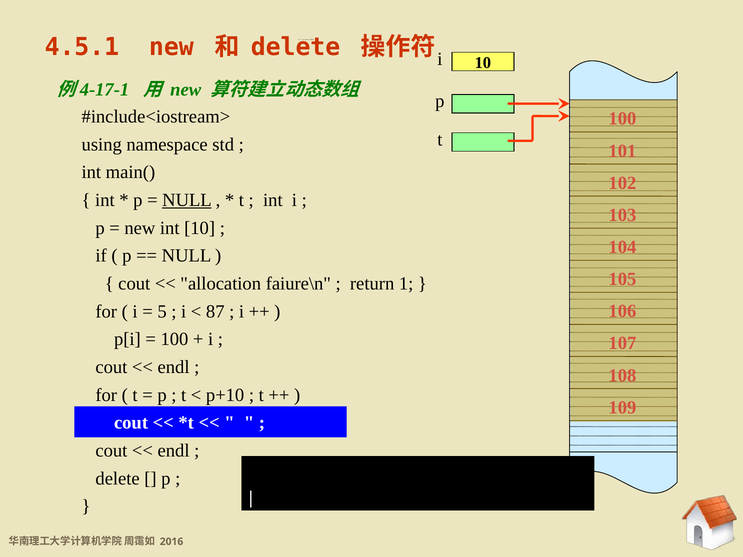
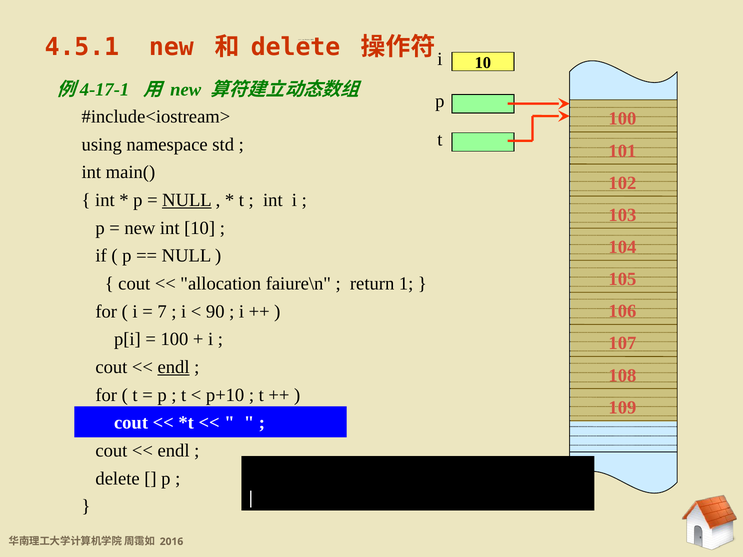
5: 5 -> 7
87: 87 -> 90
endl at (174, 367) underline: none -> present
